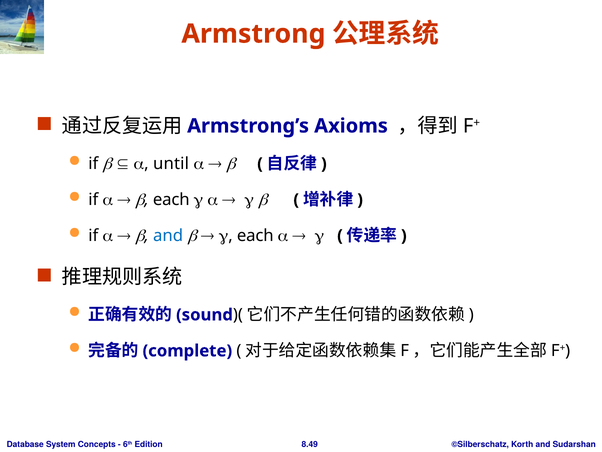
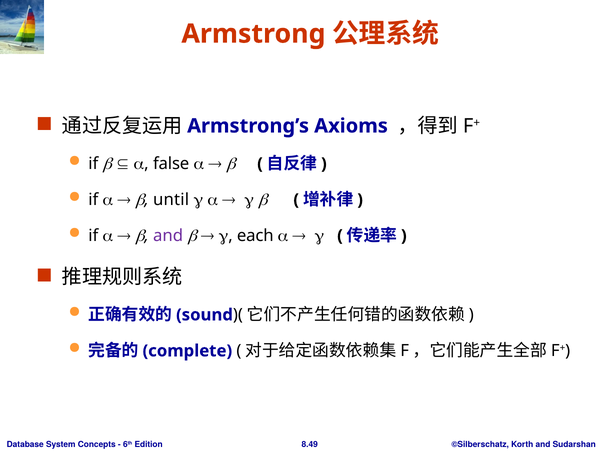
until: until -> false
each at (171, 199): each -> until
and at (168, 235) colour: blue -> purple
